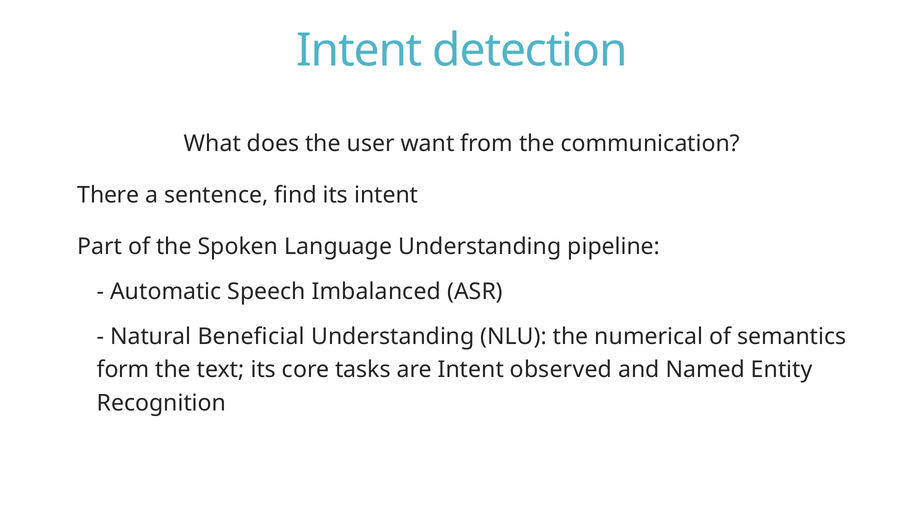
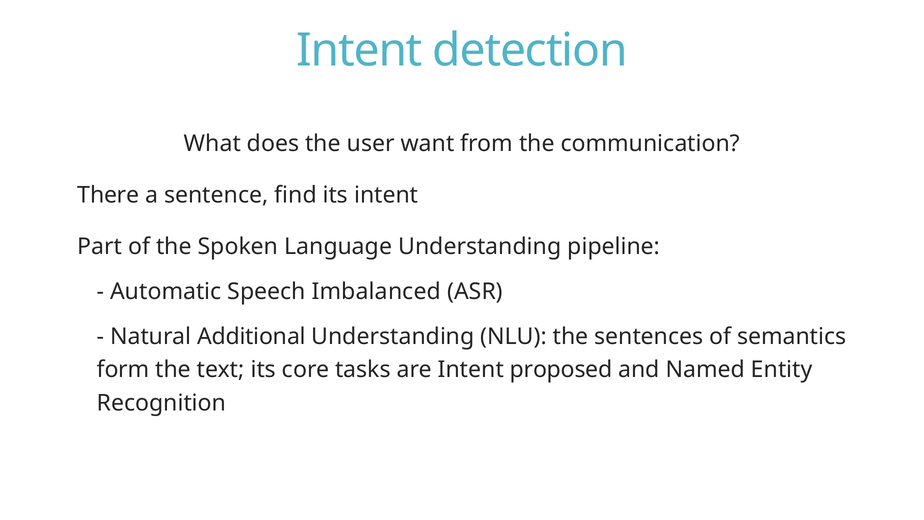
Beneficial: Beneficial -> Additional
numerical: numerical -> sentences
observed: observed -> proposed
